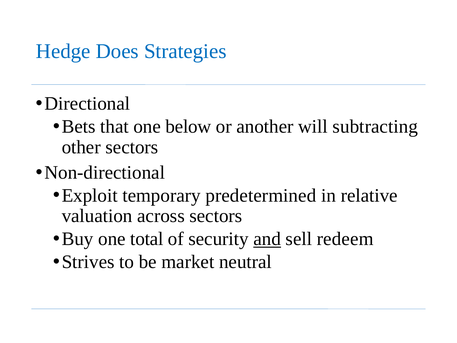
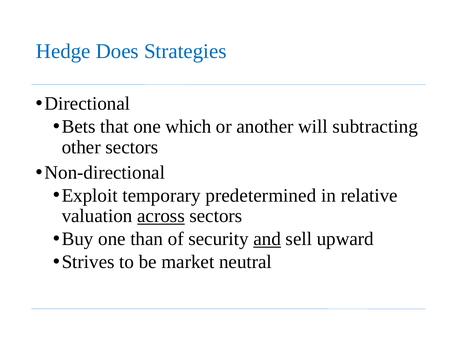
below: below -> which
across underline: none -> present
total: total -> than
redeem: redeem -> upward
